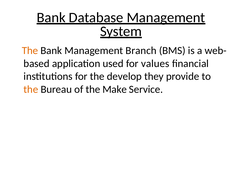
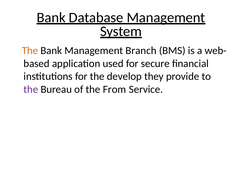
values: values -> secure
the at (31, 90) colour: orange -> purple
Make: Make -> From
